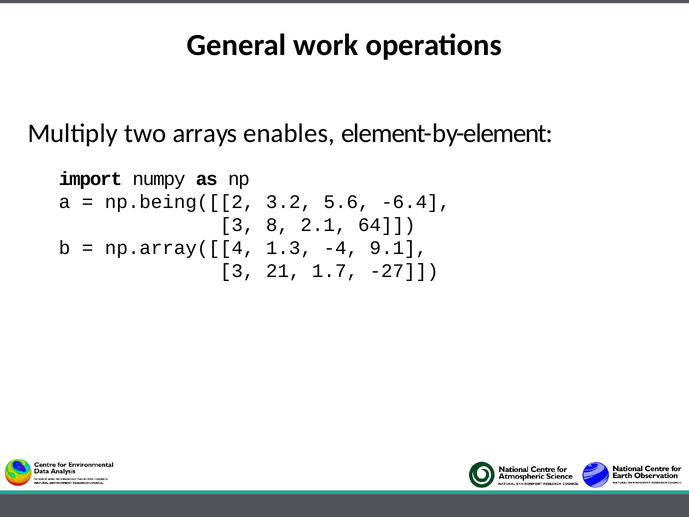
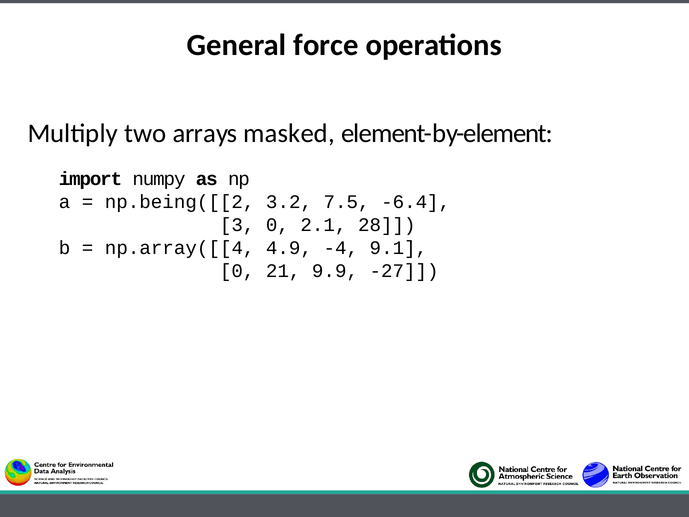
work: work -> force
enables: enables -> masked
5.6: 5.6 -> 7.5
3 8: 8 -> 0
64: 64 -> 28
1.3: 1.3 -> 4.9
3 at (237, 271): 3 -> 0
1.7: 1.7 -> 9.9
